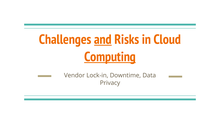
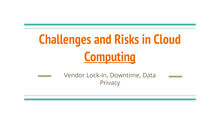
and underline: present -> none
